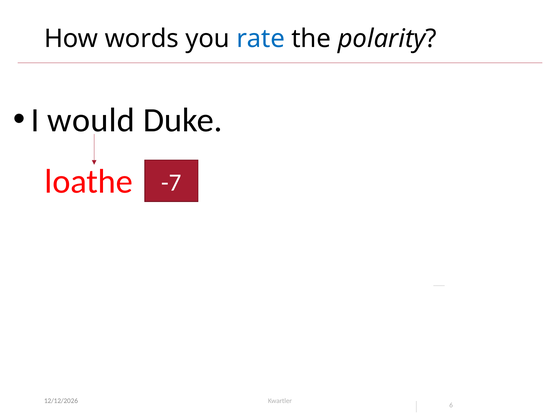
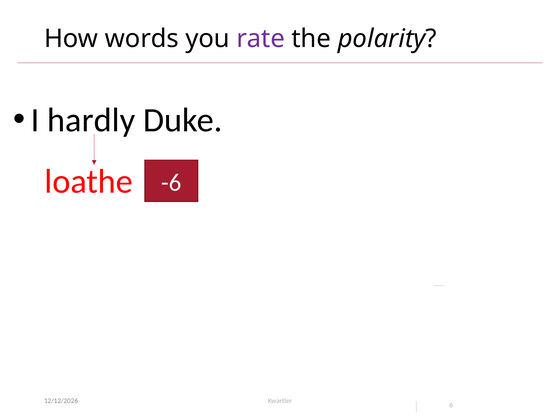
rate colour: blue -> purple
would: would -> hardly
-7: -7 -> -6
